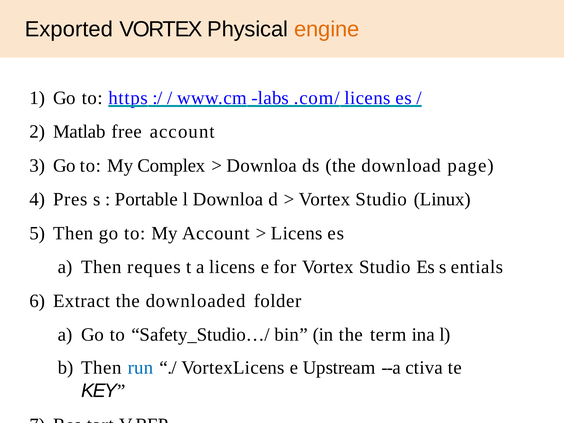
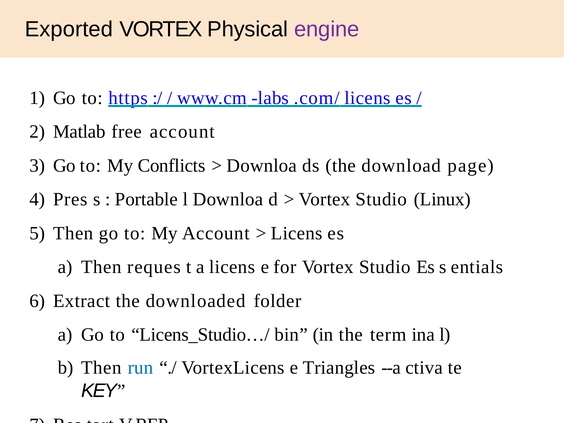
engine colour: orange -> purple
Complex: Complex -> Conflicts
Safety_Studio…/: Safety_Studio…/ -> Licens_Studio…/
Upstream: Upstream -> Triangles
